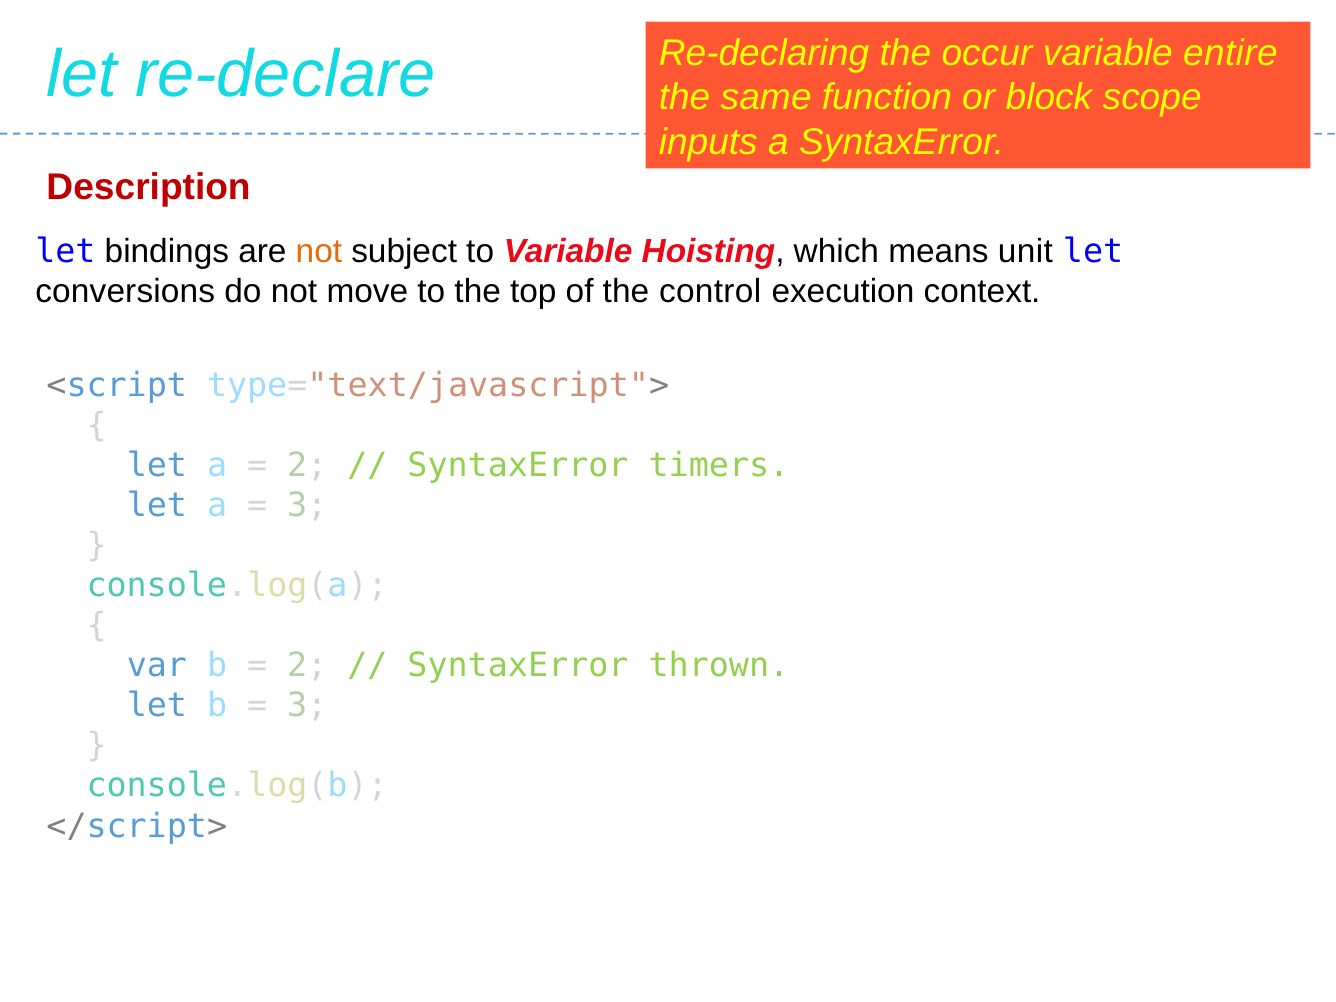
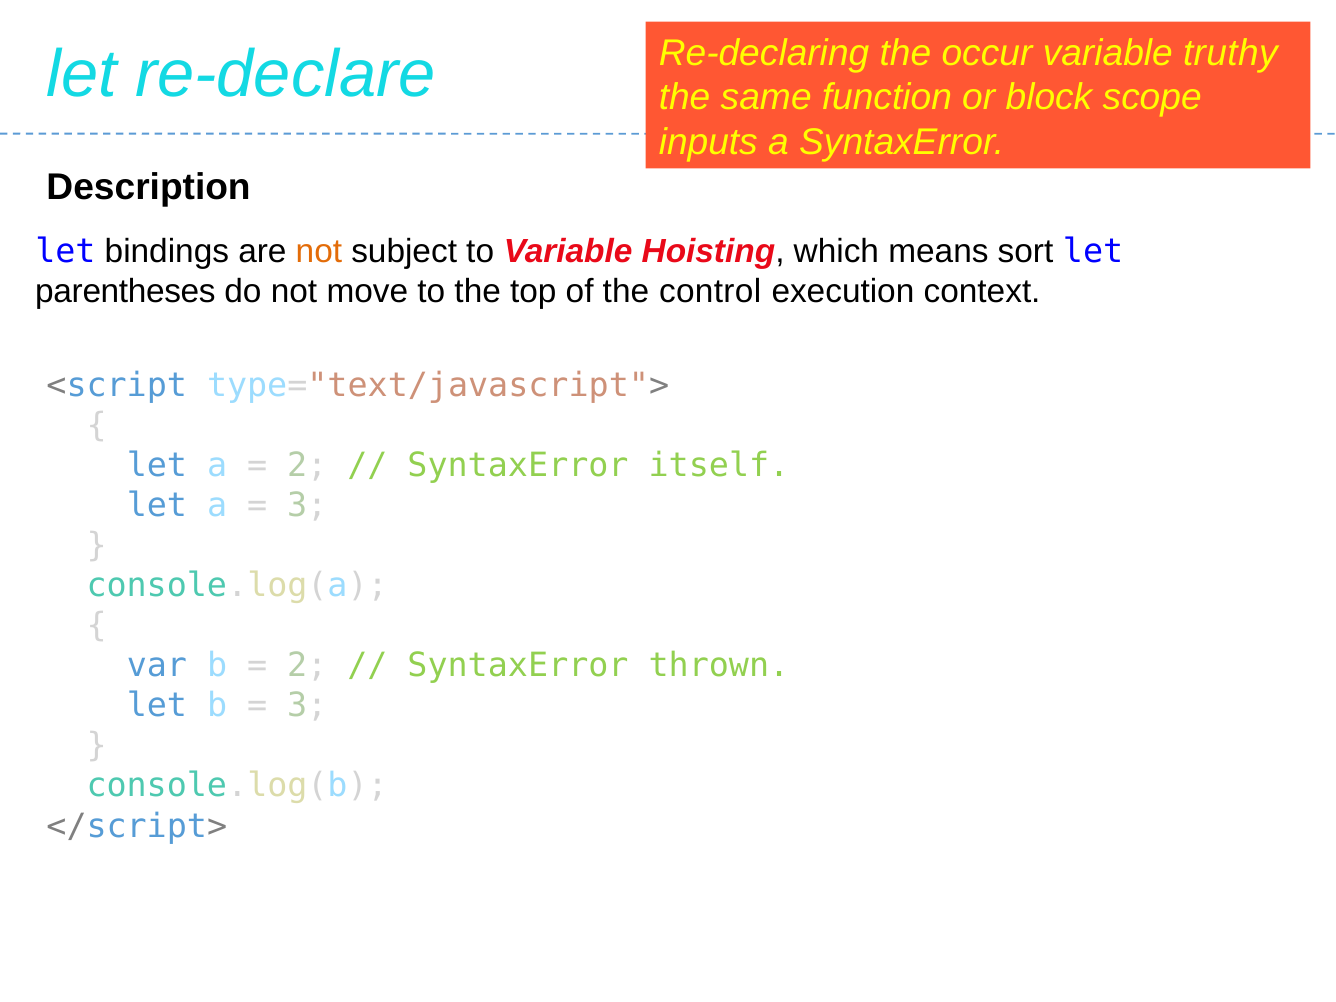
entire: entire -> truthy
Description colour: red -> black
unit: unit -> sort
conversions: conversions -> parentheses
timers: timers -> itself
